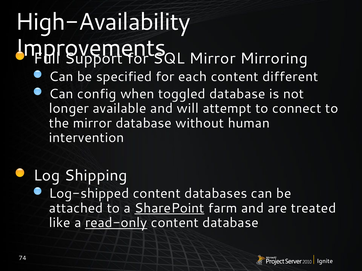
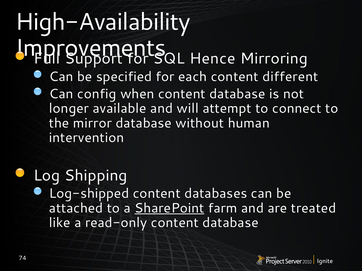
SQL Mirror: Mirror -> Hence
when toggled: toggled -> content
read-only underline: present -> none
